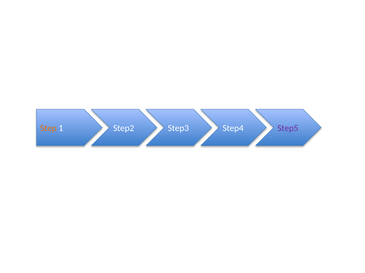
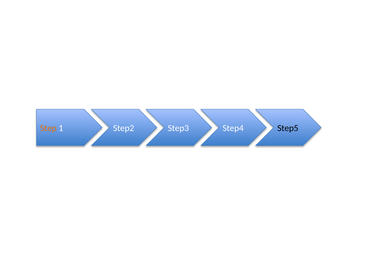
Step5 colour: purple -> black
